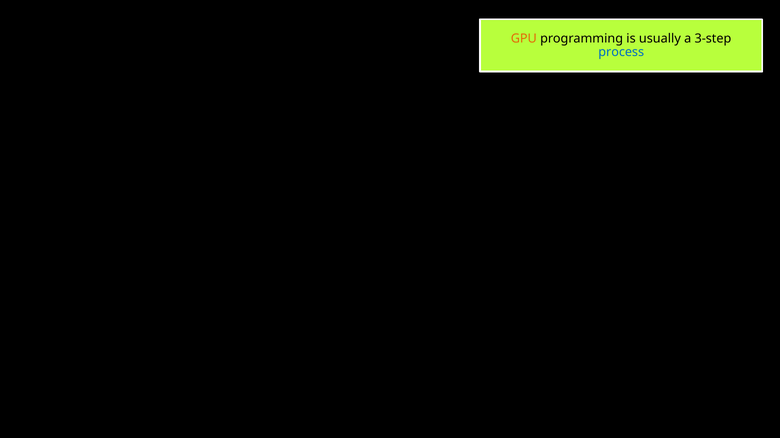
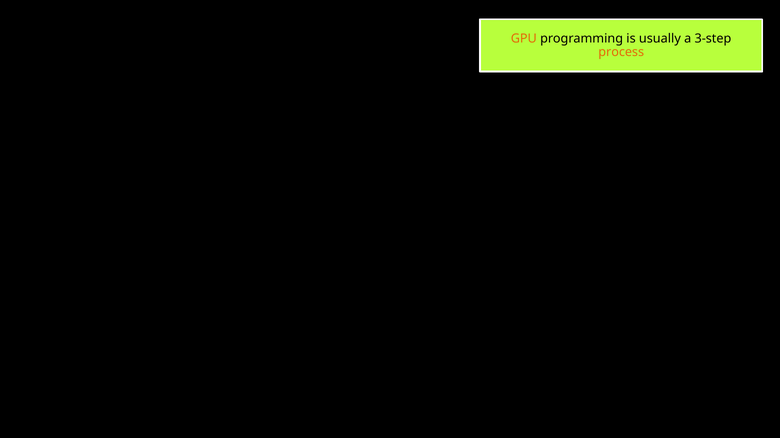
process colour: blue -> orange
